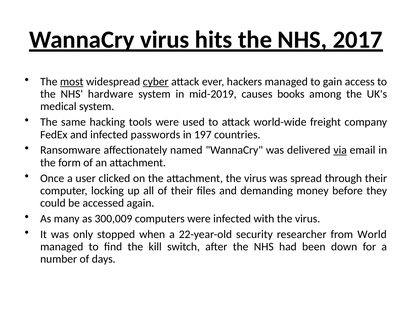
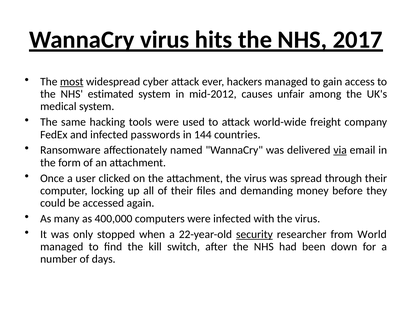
cyber underline: present -> none
hardware: hardware -> estimated
mid-2019: mid-2019 -> mid-2012
books: books -> unfair
197: 197 -> 144
300,009: 300,009 -> 400,000
security underline: none -> present
